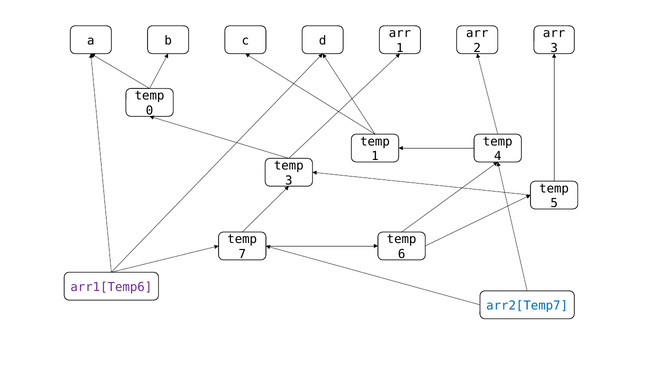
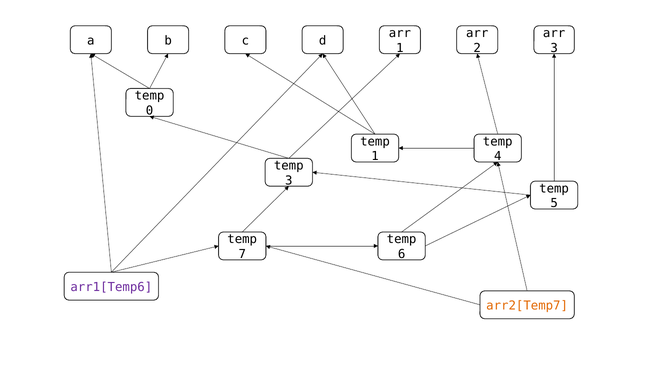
arr2[Temp7 colour: blue -> orange
